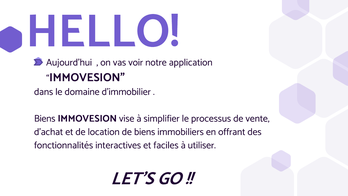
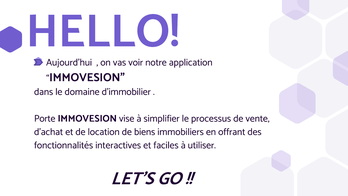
Biens at (45, 118): Biens -> Porte
